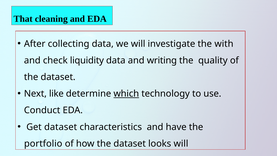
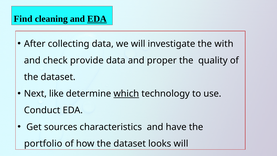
That: That -> Find
EDA at (97, 19) underline: none -> present
liquidity: liquidity -> provide
writing: writing -> proper
Get dataset: dataset -> sources
